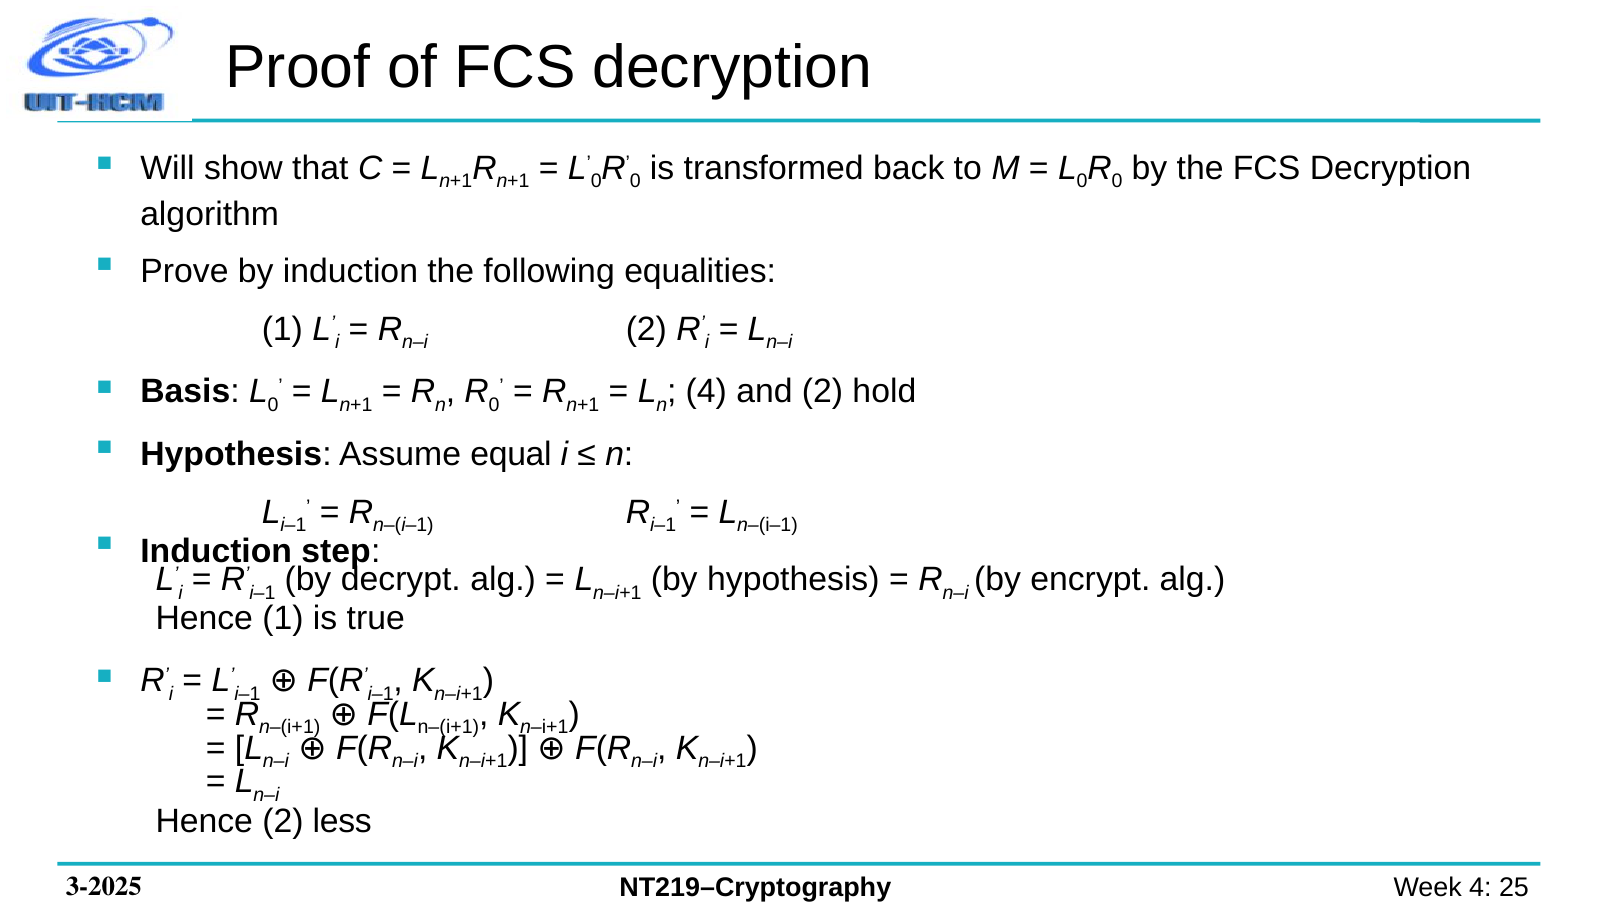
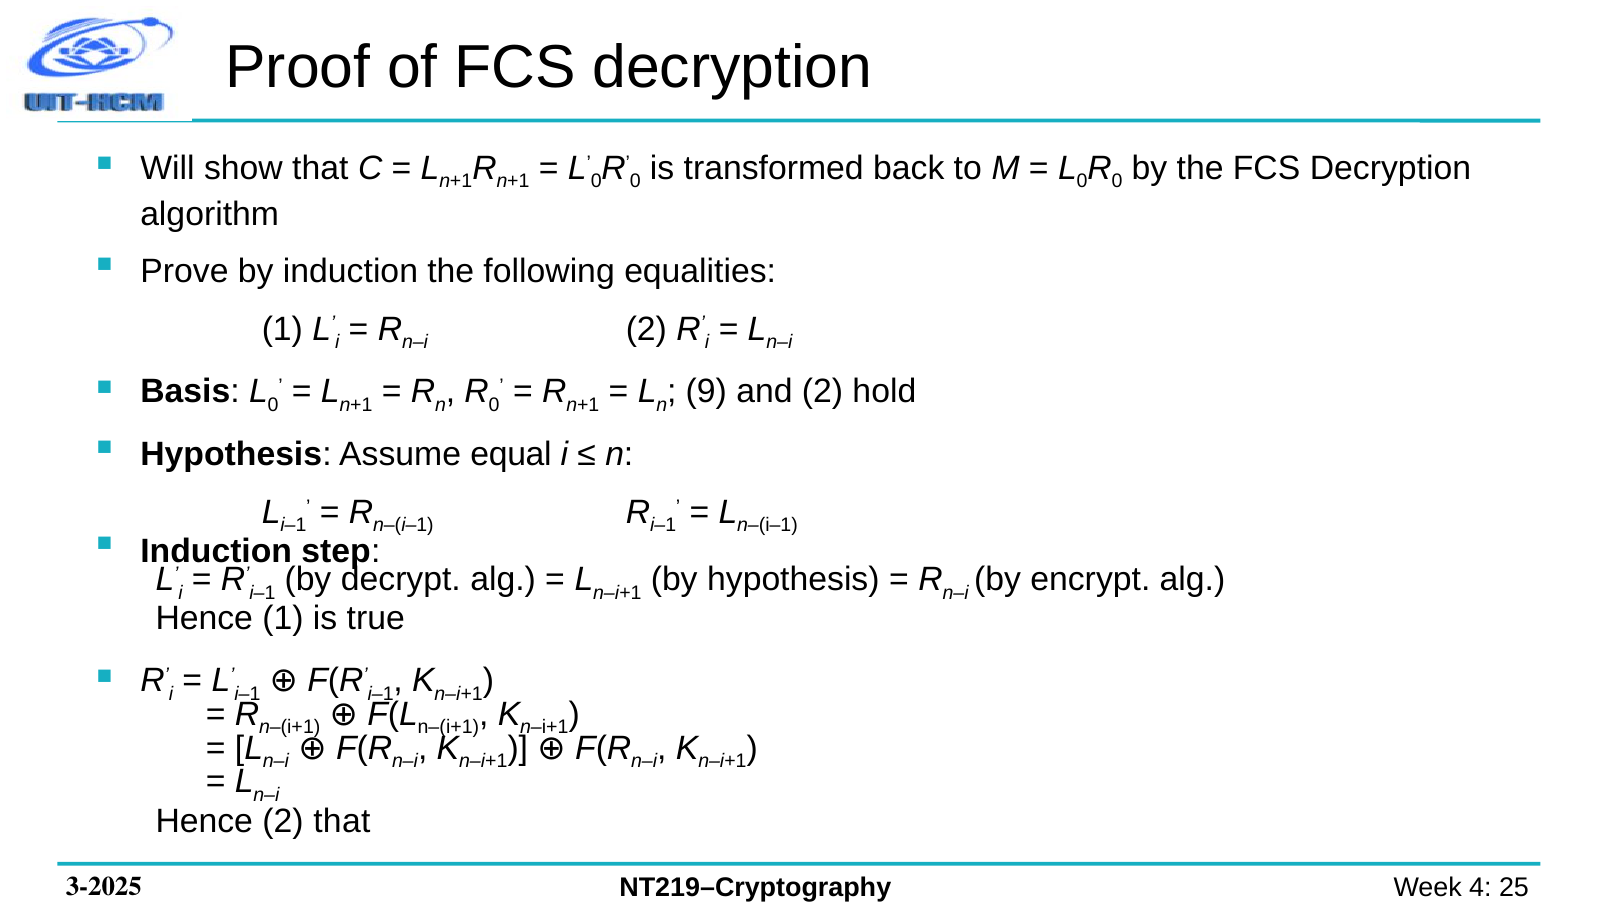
4 at (706, 392): 4 -> 9
2 less: less -> that
